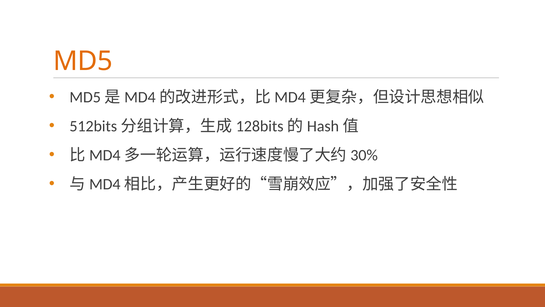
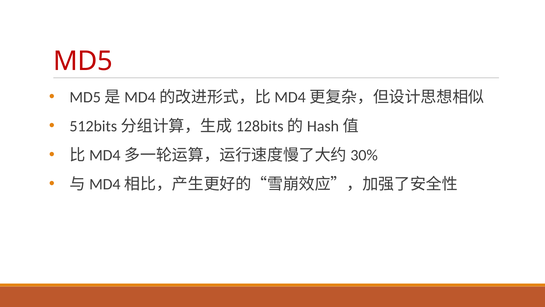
MD5 colour: orange -> red
